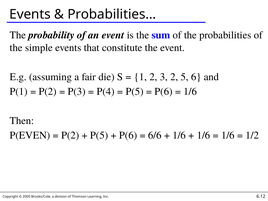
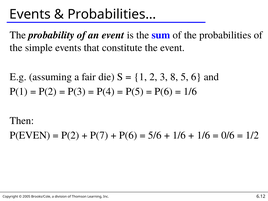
3 2: 2 -> 8
P(5 at (99, 135): P(5 -> P(7
6/6: 6/6 -> 5/6
1/6 at (228, 135): 1/6 -> 0/6
